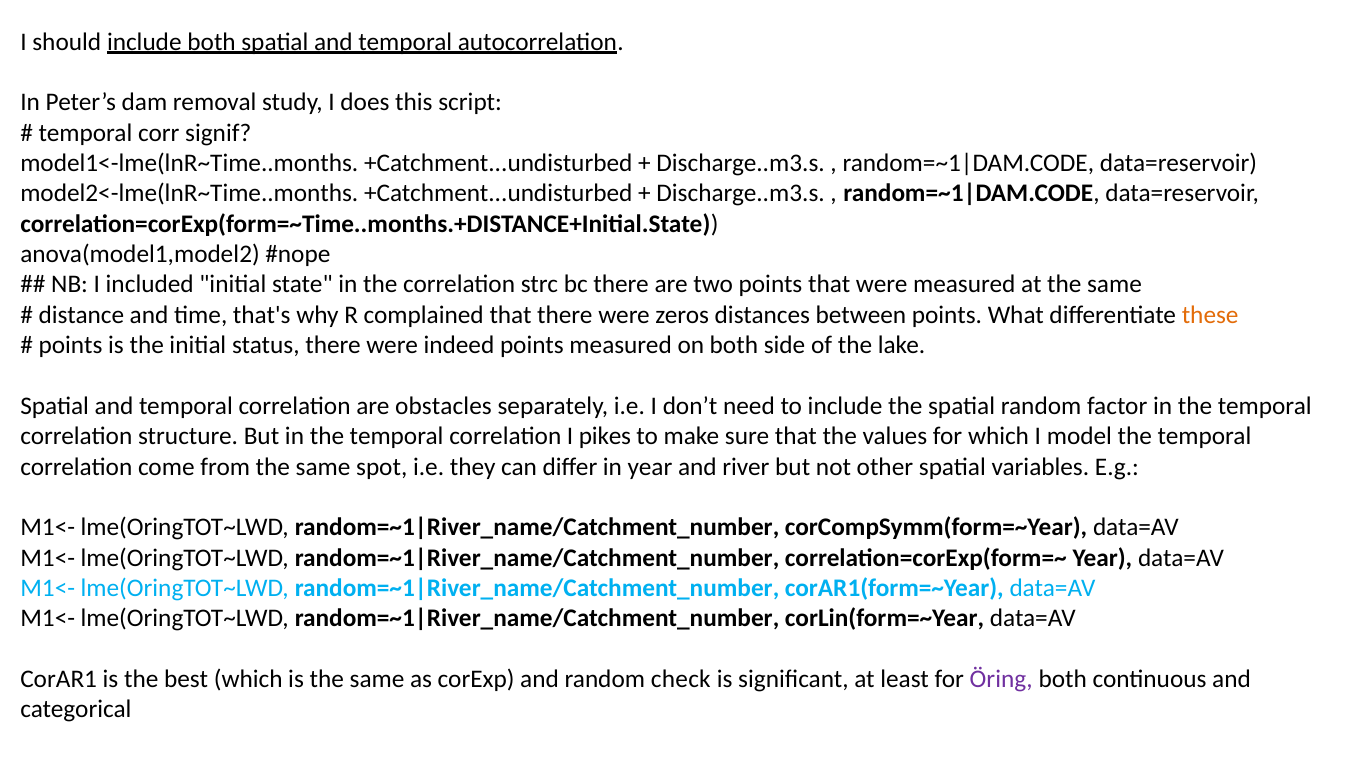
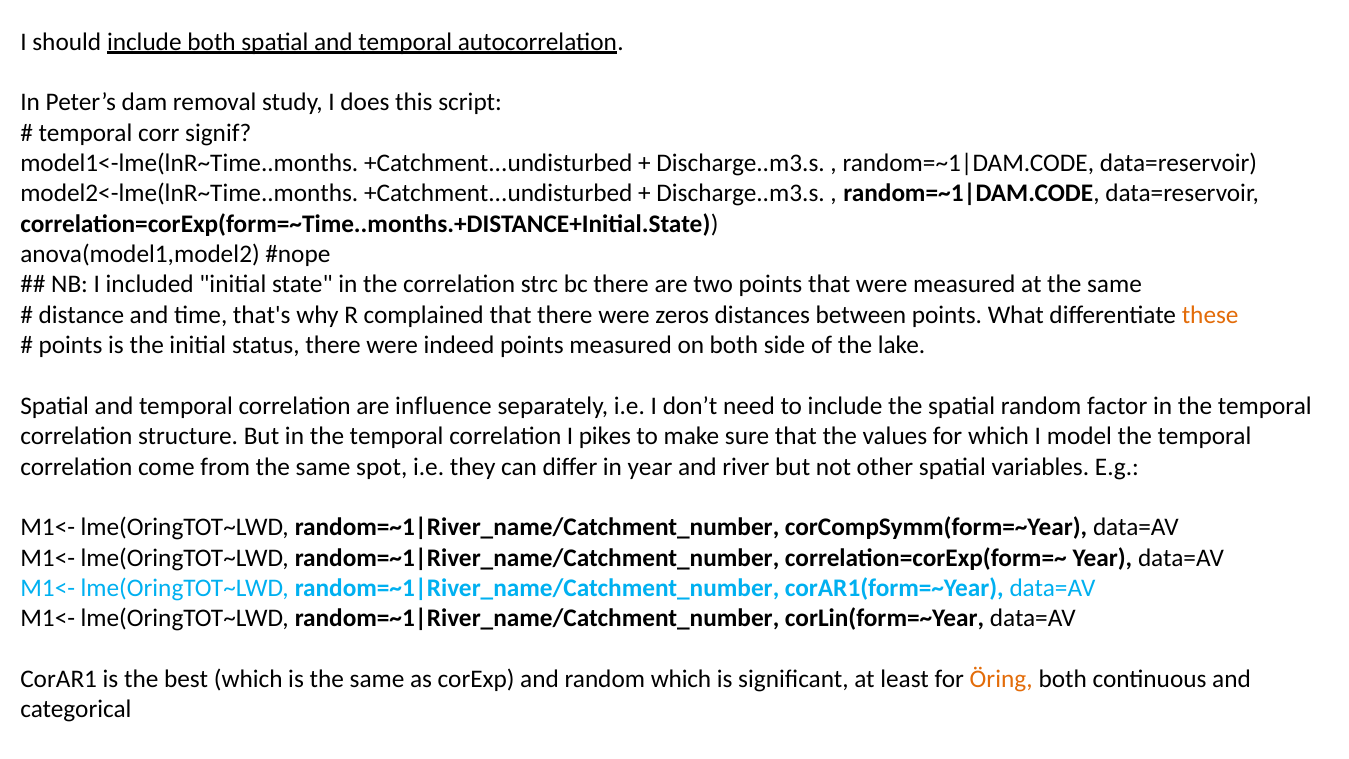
obstacles: obstacles -> influence
random check: check -> which
Öring colour: purple -> orange
